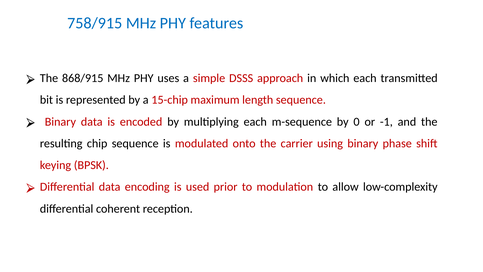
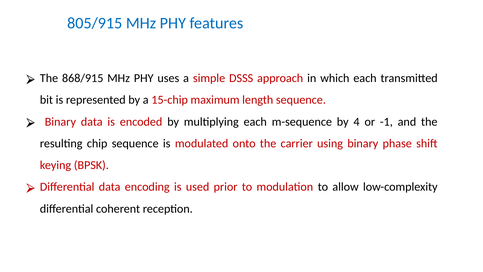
758/915: 758/915 -> 805/915
0: 0 -> 4
